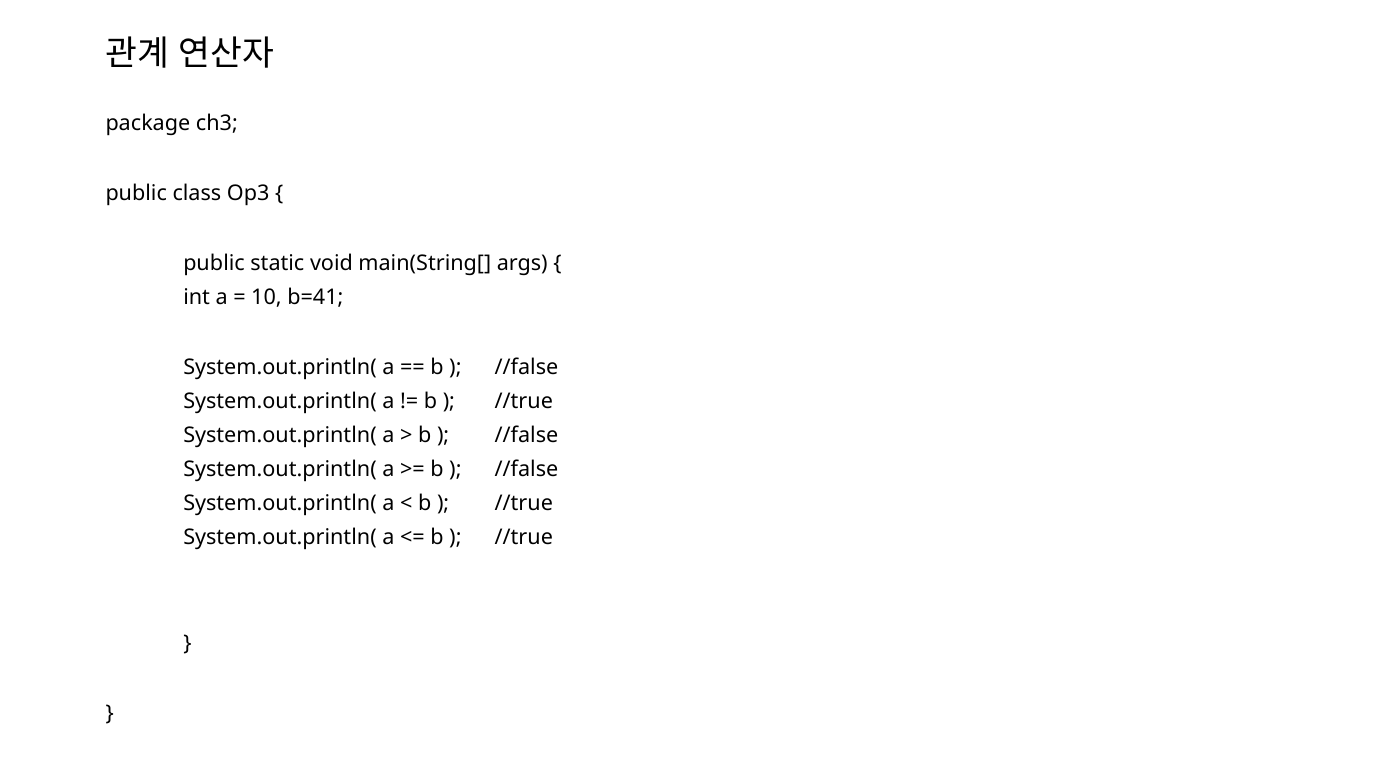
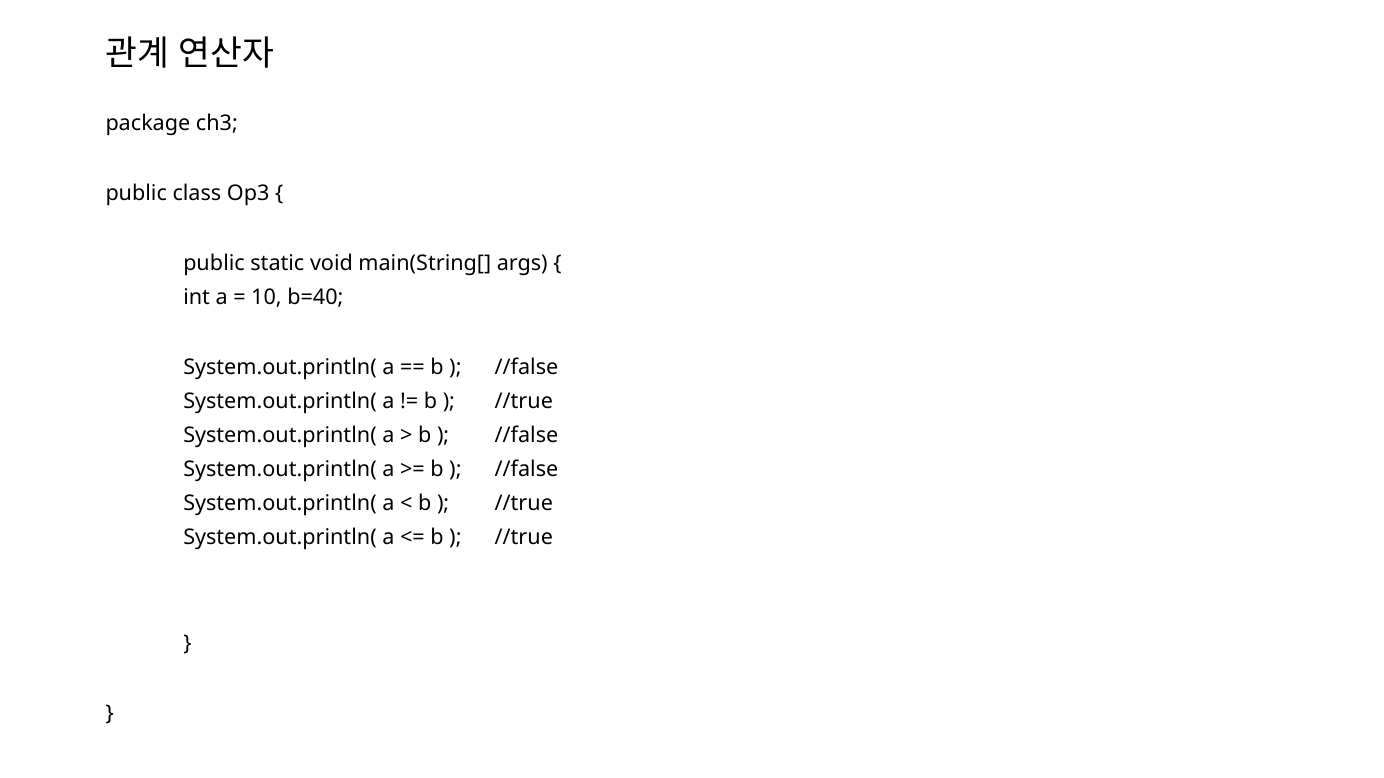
b=41: b=41 -> b=40
